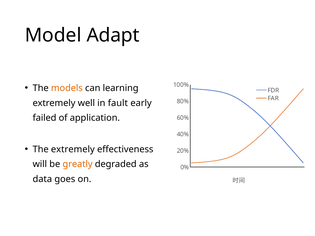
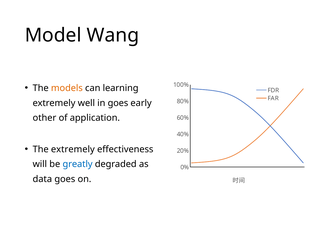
Adapt: Adapt -> Wang
in fault: fault -> goes
failed: failed -> other
greatly colour: orange -> blue
